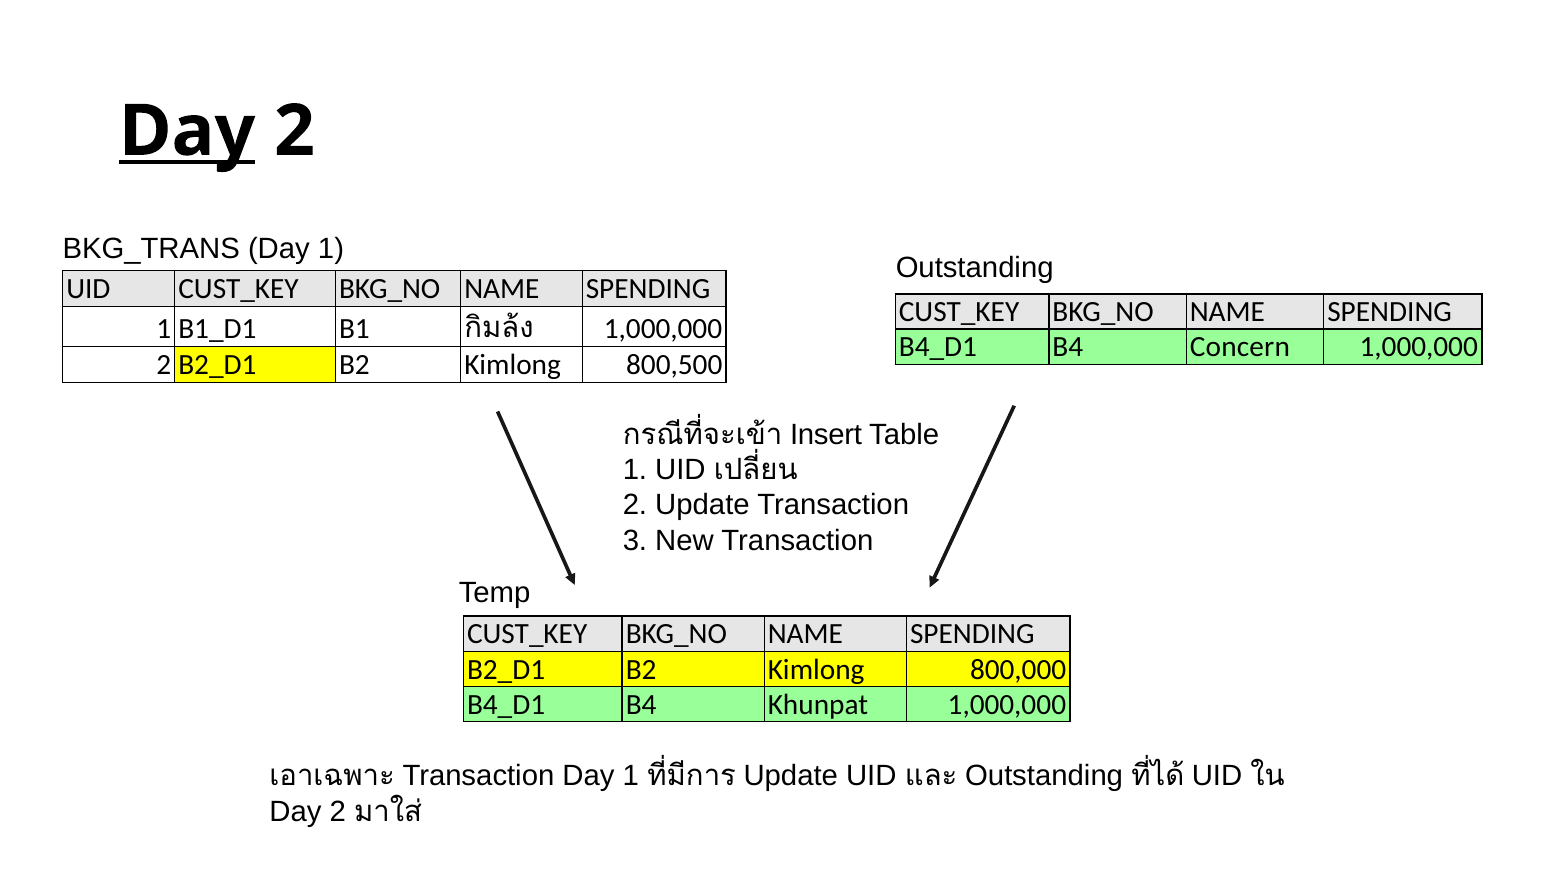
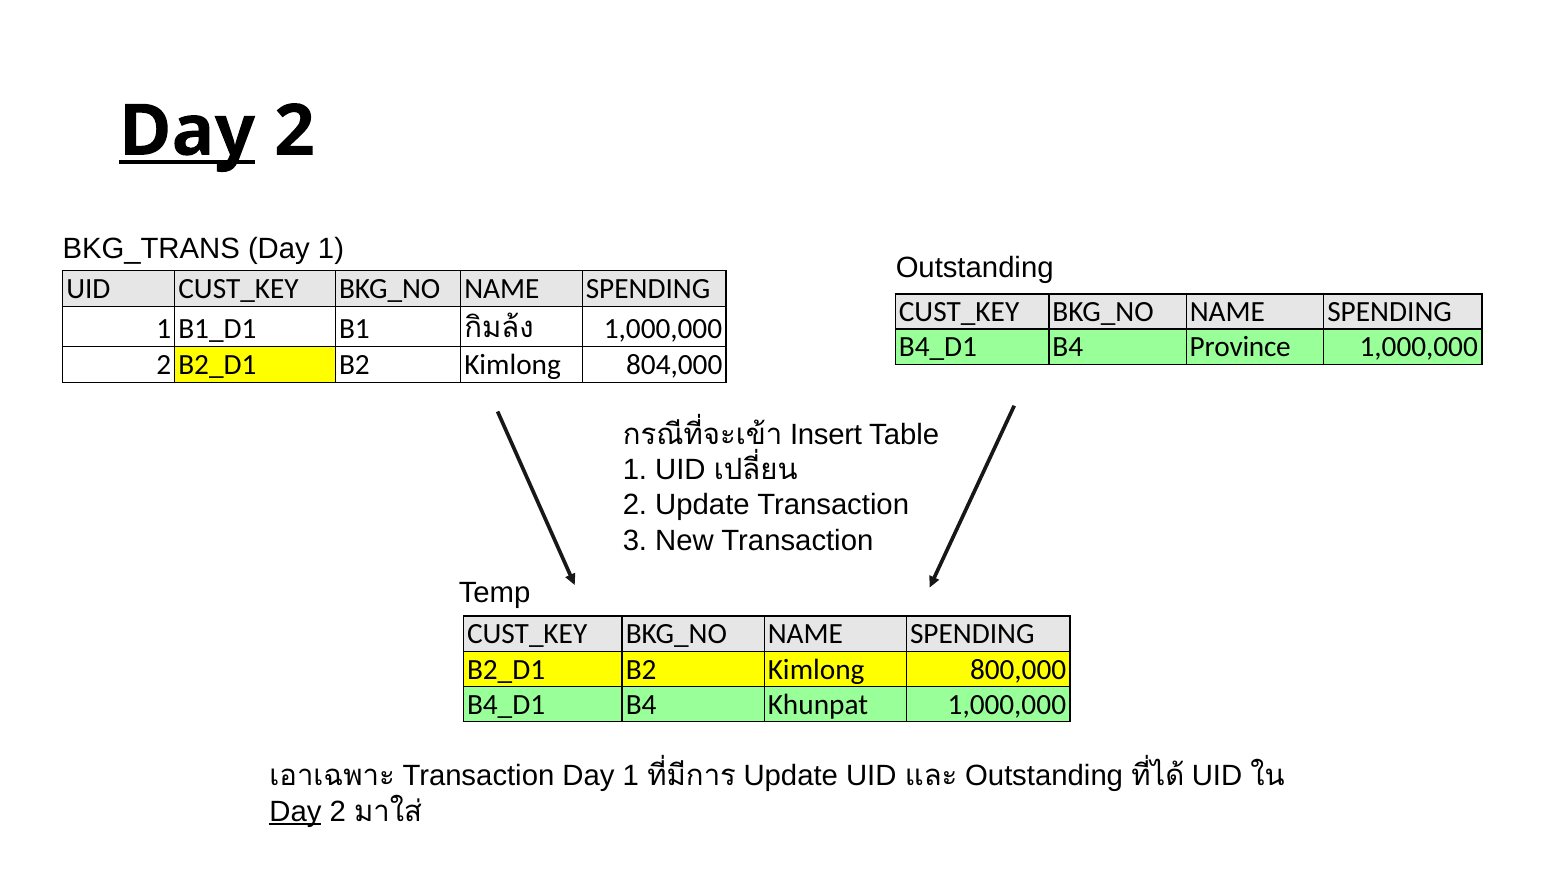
Concern: Concern -> Province
800,500: 800,500 -> 804,000
Day at (295, 812) underline: none -> present
